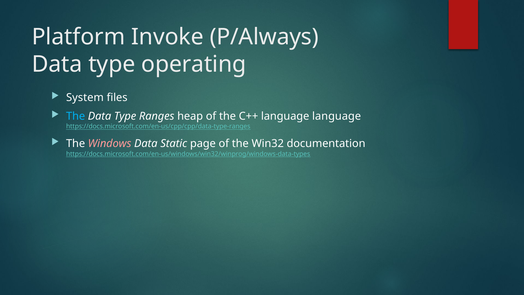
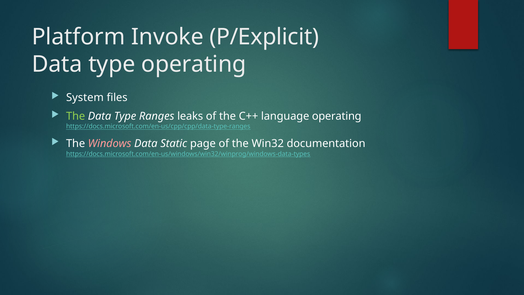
P/Always: P/Always -> P/Explicit
The at (76, 116) colour: light blue -> light green
heap: heap -> leaks
language language: language -> operating
